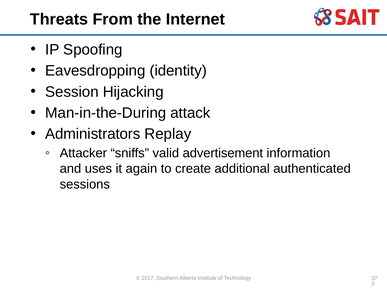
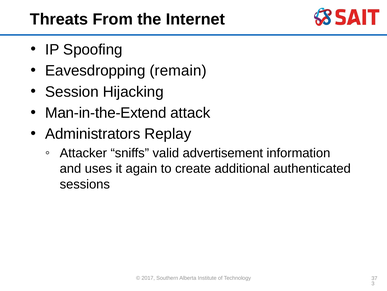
identity: identity -> remain
Man-in-the-During: Man-in-the-During -> Man-in-the-Extend
